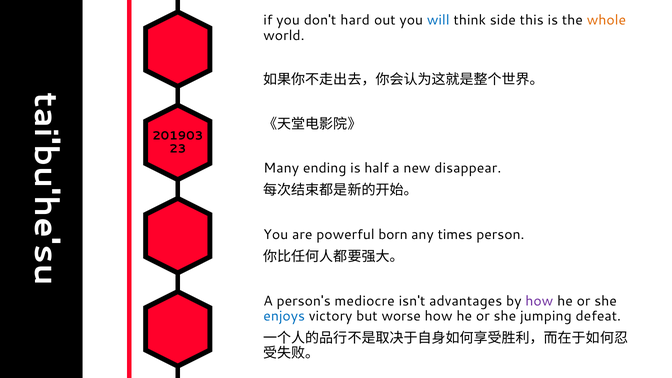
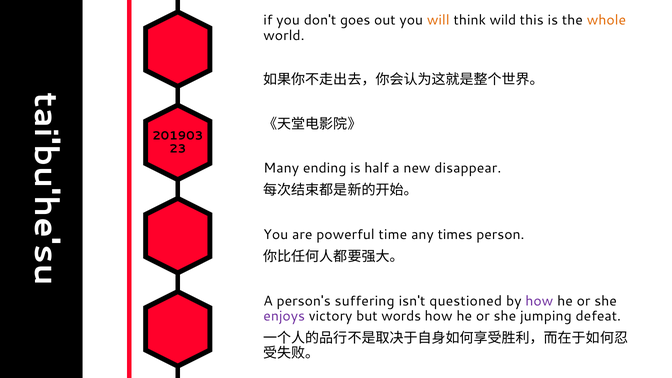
hard: hard -> goes
will colour: blue -> orange
side: side -> wild
born: born -> time
mediocre: mediocre -> suffering
advantages: advantages -> questioned
enjoys colour: blue -> purple
worse: worse -> words
